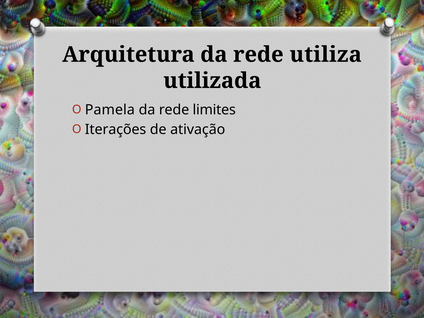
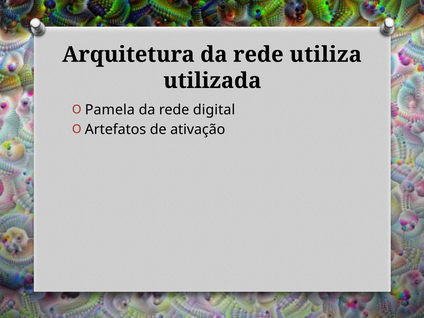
limites: limites -> digital
Iterações: Iterações -> Artefatos
